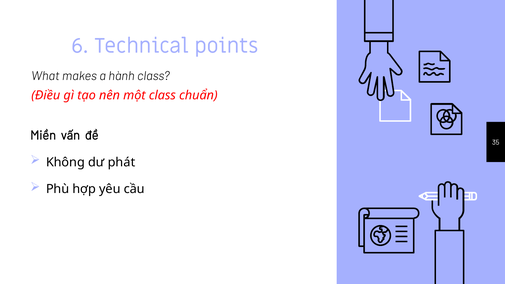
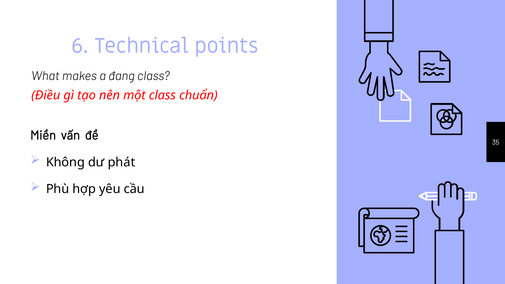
hành: hành -> đang
